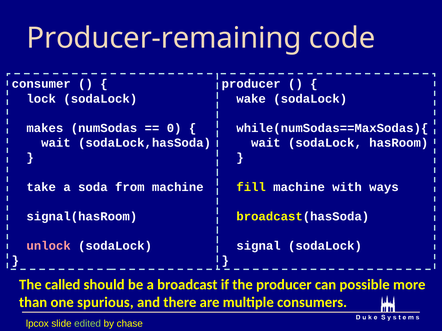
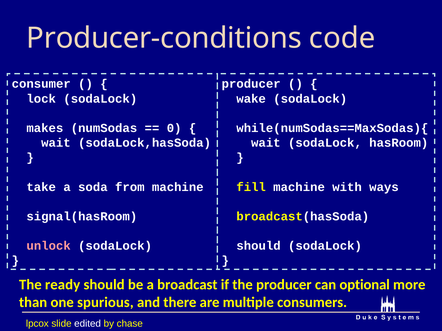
Producer-remaining: Producer-remaining -> Producer-conditions
signal at (259, 246): signal -> should
called: called -> ready
possible: possible -> optional
edited colour: light green -> white
